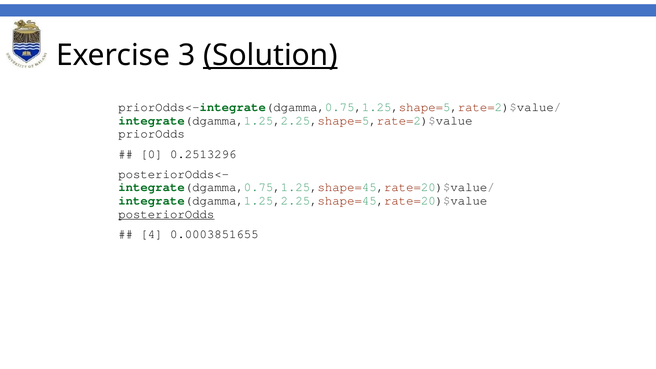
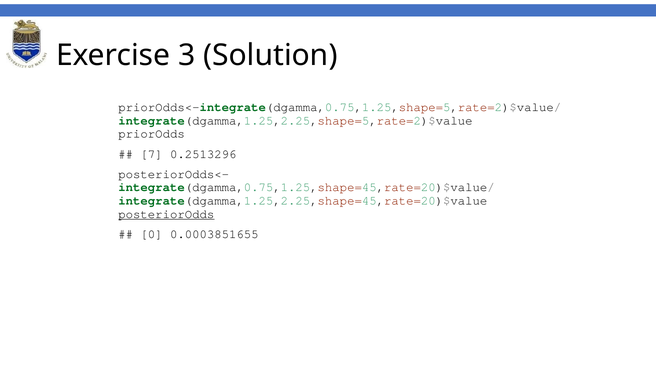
Solution underline: present -> none
0: 0 -> 7
4: 4 -> 0
